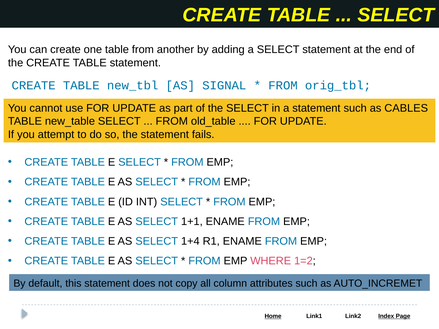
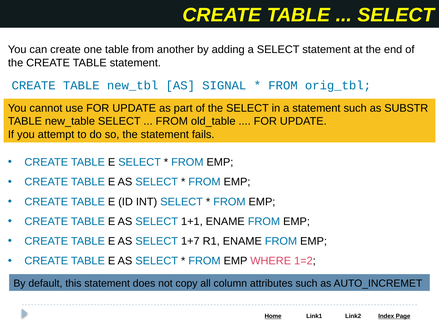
CABLES: CABLES -> SUBSTR
1+4: 1+4 -> 1+7
